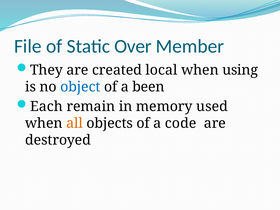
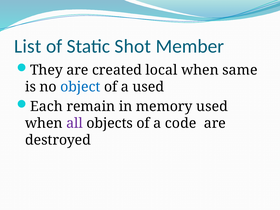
File: File -> List
Over: Over -> Shot
using: using -> same
a been: been -> used
all colour: orange -> purple
